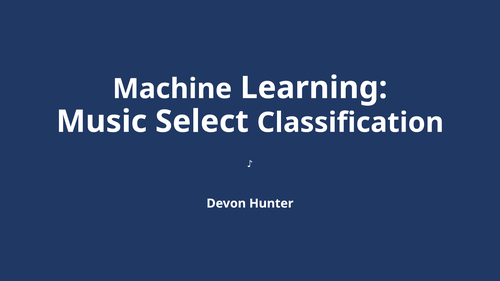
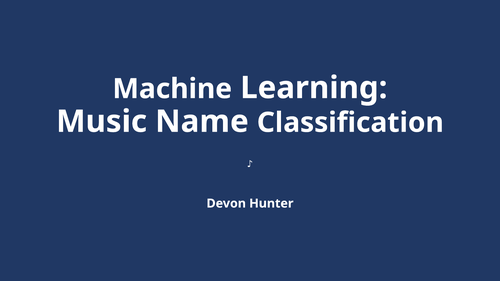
Select: Select -> Name
